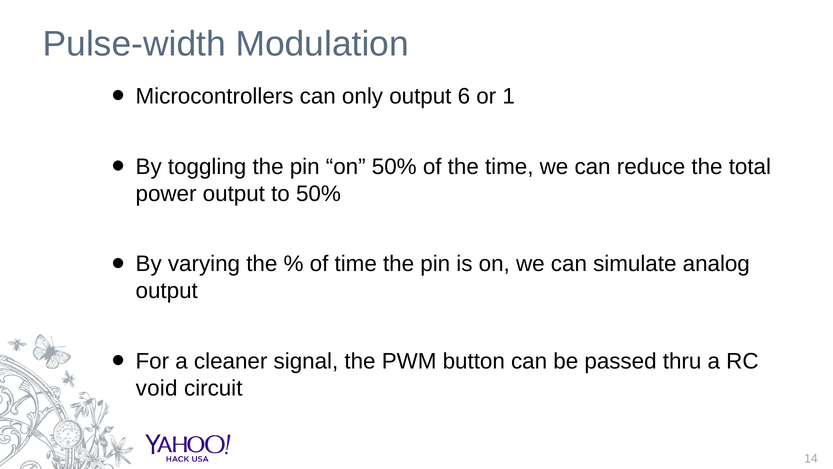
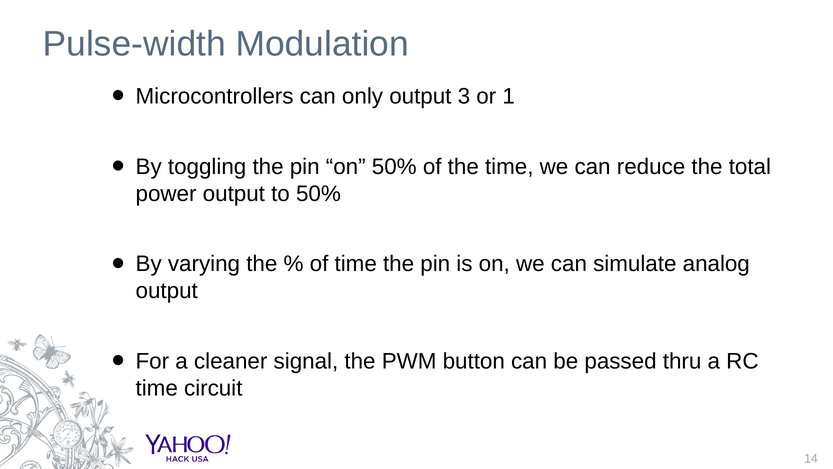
6: 6 -> 3
void at (157, 388): void -> time
